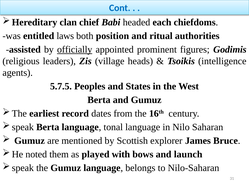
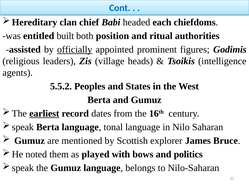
laws: laws -> built
5.7.5: 5.7.5 -> 5.5.2
earliest underline: none -> present
launch: launch -> politics
